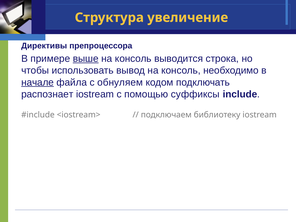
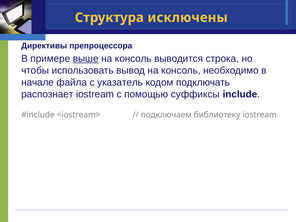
увеличение: увеличение -> исключены
начале underline: present -> none
обнуляем: обнуляем -> указатель
